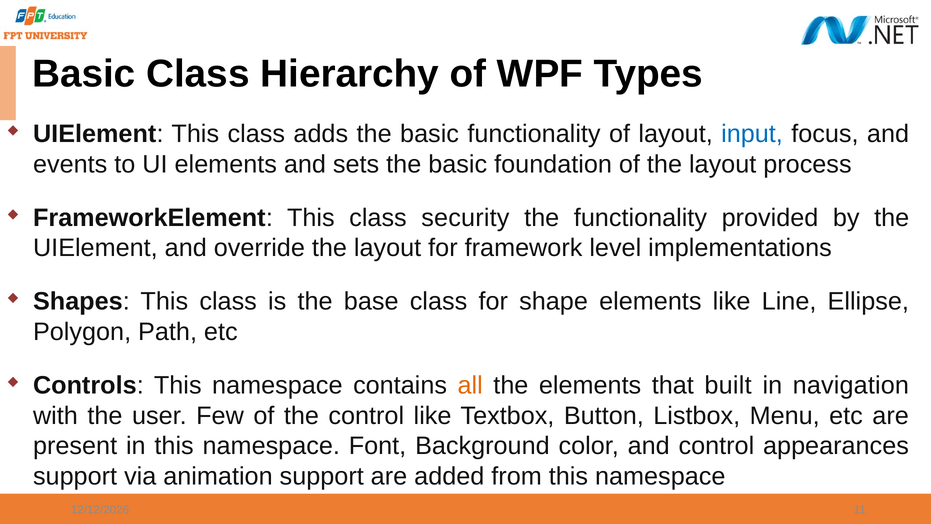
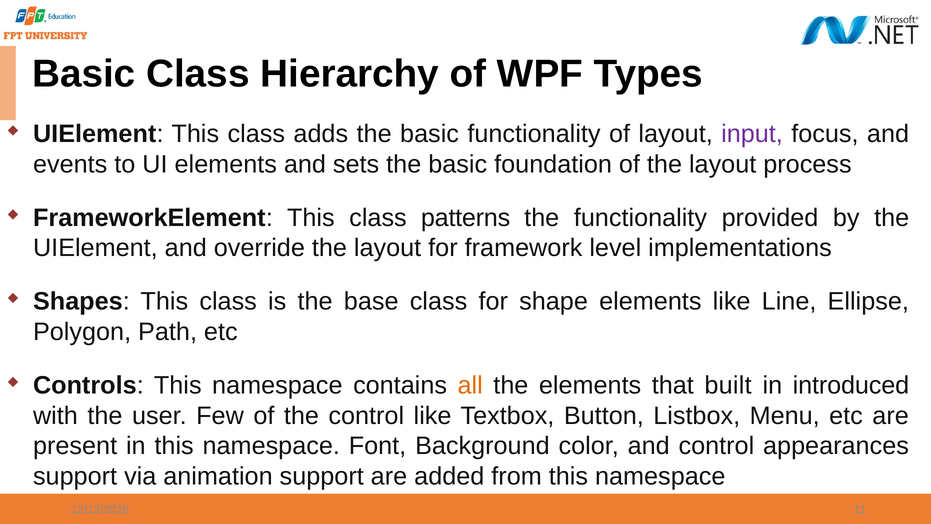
input colour: blue -> purple
security: security -> patterns
navigation: navigation -> introduced
